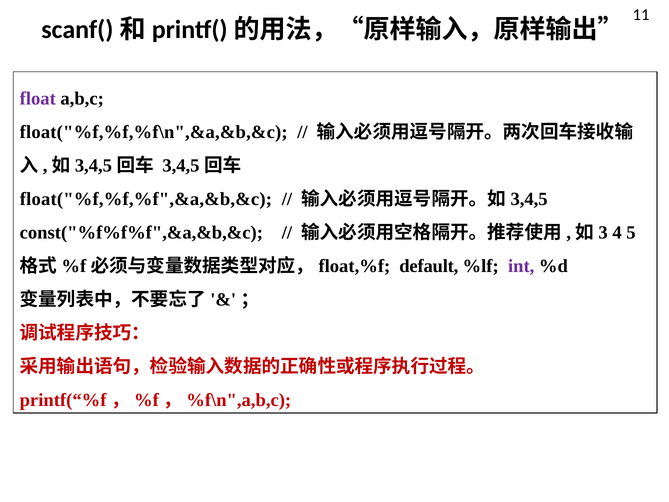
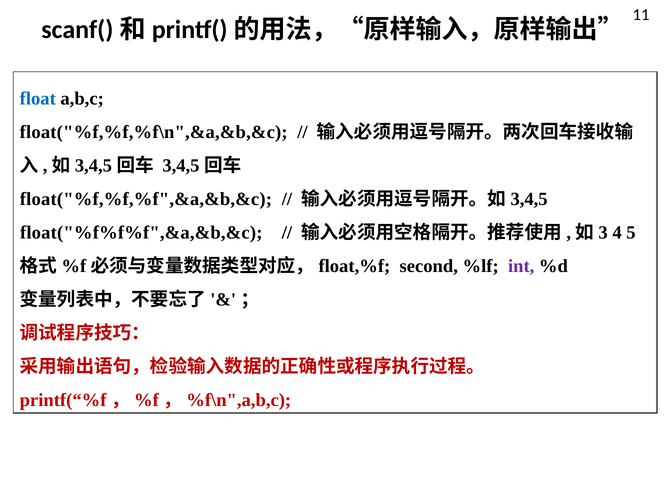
float colour: purple -> blue
const("%f%f%f",&a,&b,&c: const("%f%f%f",&a,&b,&c -> float("%f%f%f",&a,&b,&c
default: default -> second
